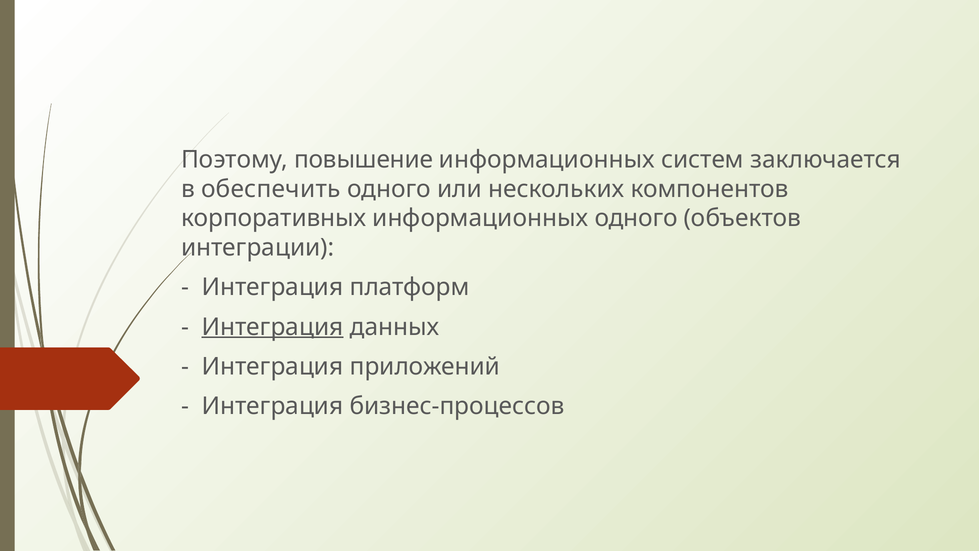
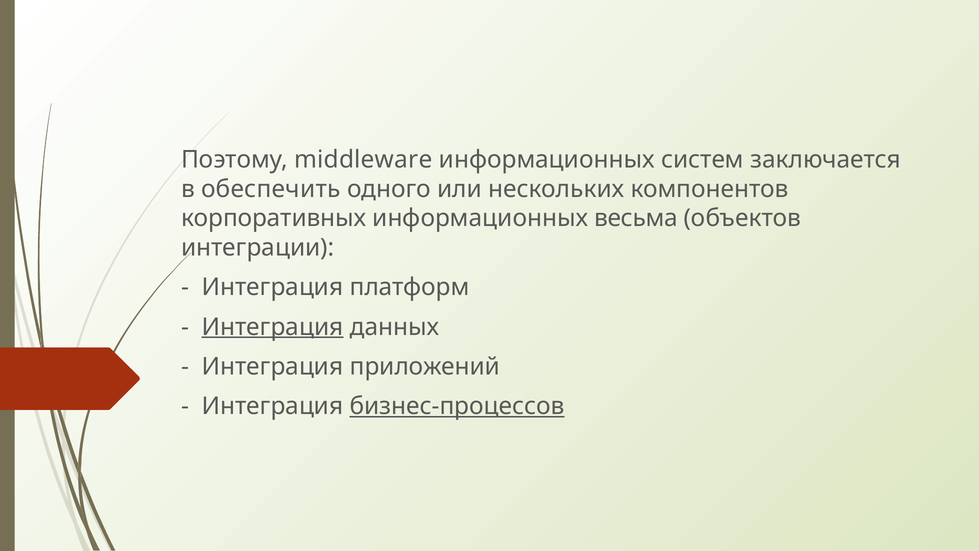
повышение: повышение -> middleware
информационных одного: одного -> весьма
бизнес-процессов underline: none -> present
